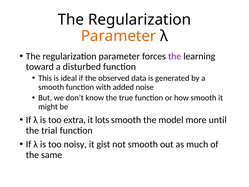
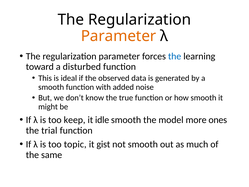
the at (175, 56) colour: purple -> blue
extra: extra -> keep
lots: lots -> idle
until: until -> ones
noisy: noisy -> topic
